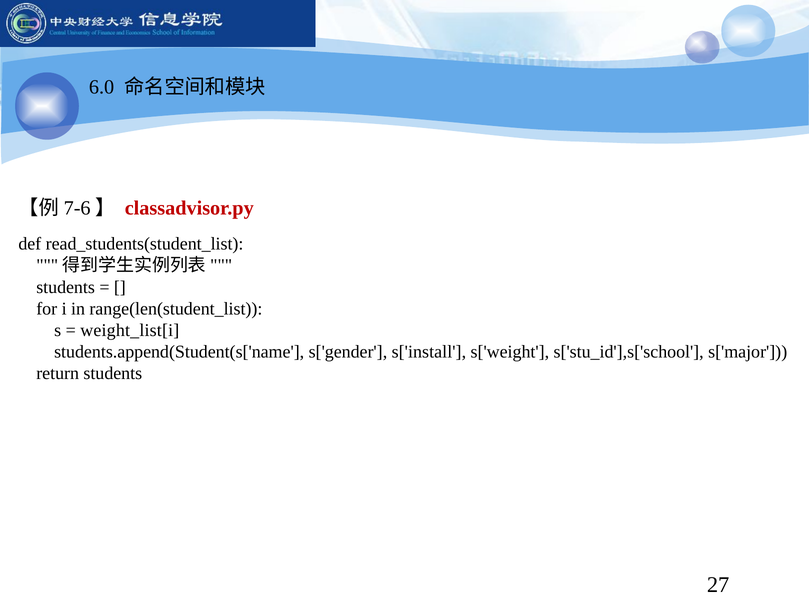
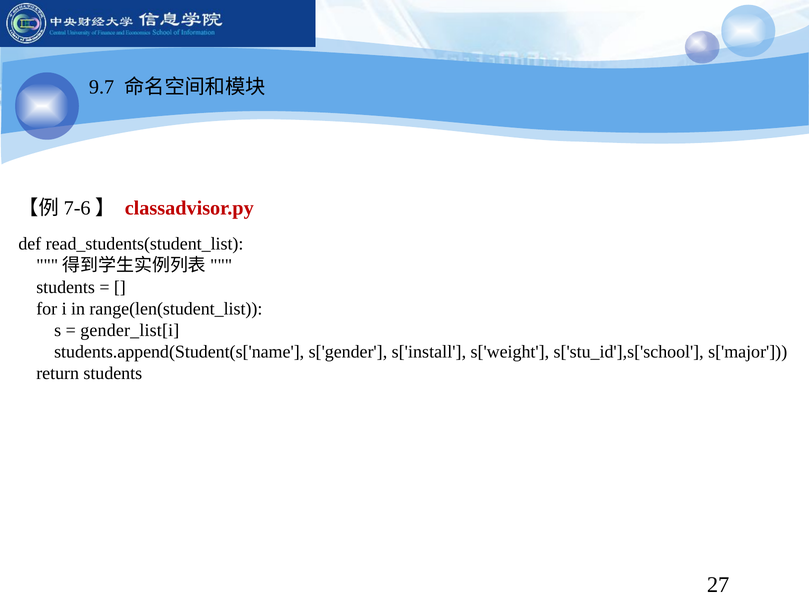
6.0: 6.0 -> 9.7
weight_list[i: weight_list[i -> gender_list[i
